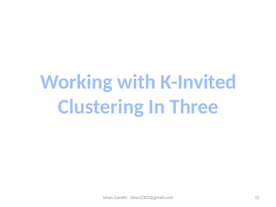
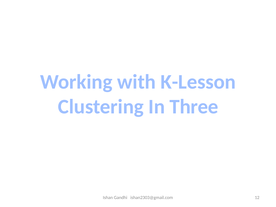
K-Invited: K-Invited -> K-Lesson
